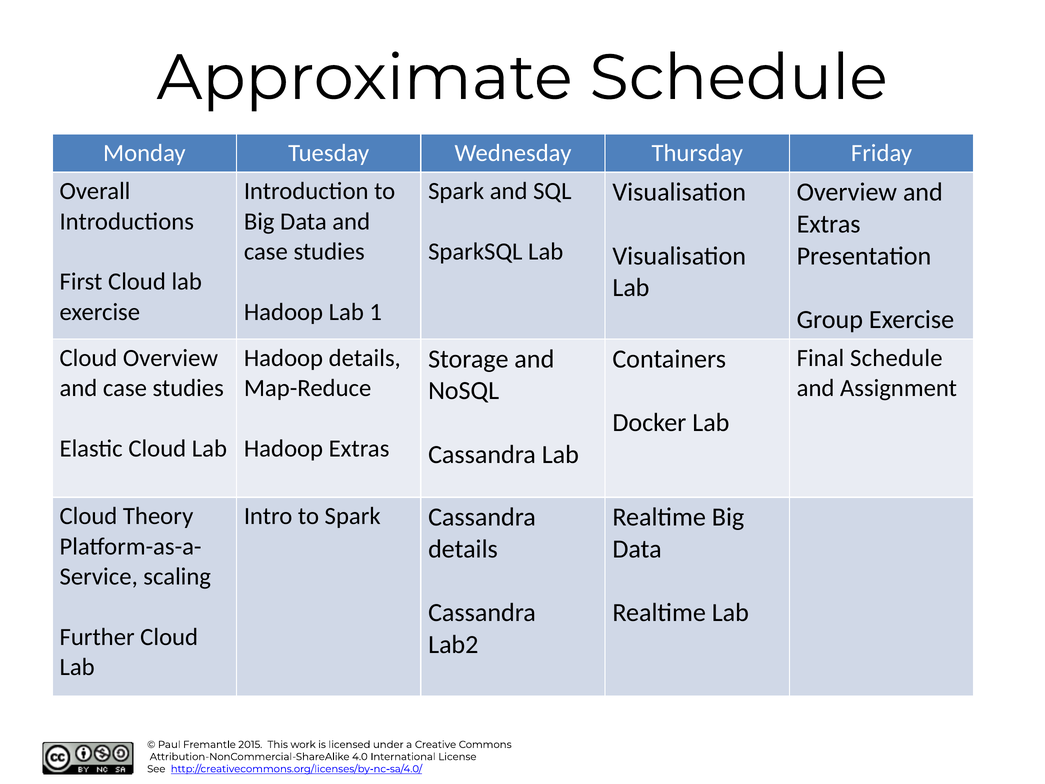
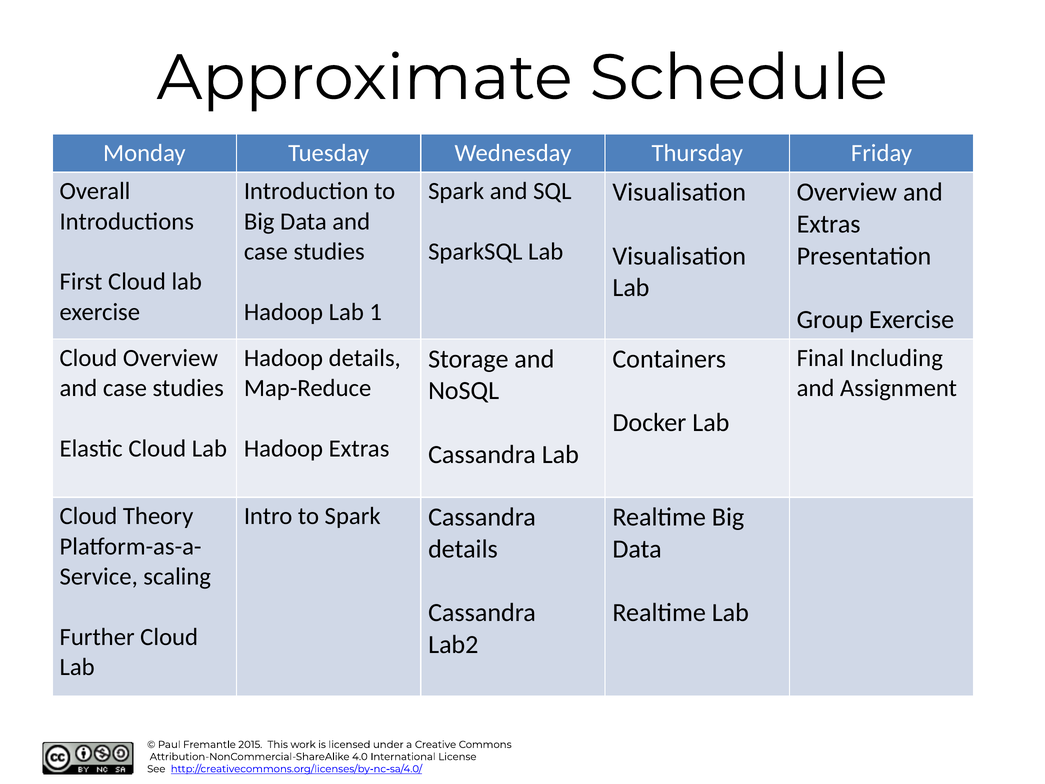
Final Schedule: Schedule -> Including
